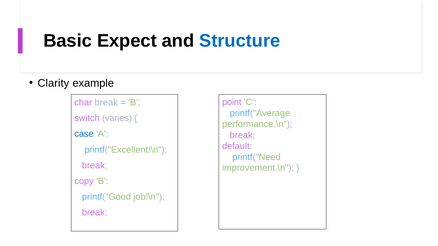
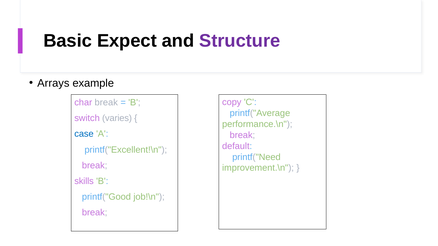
Structure colour: blue -> purple
Clarity: Clarity -> Arrays
point: point -> copy
copy: copy -> skills
